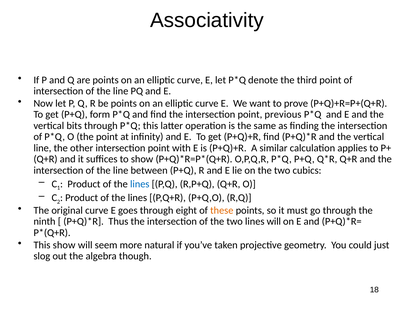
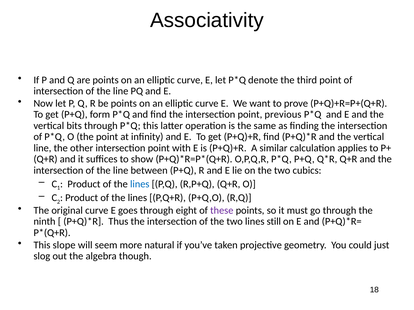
these colour: orange -> purple
lines will: will -> still
This show: show -> slope
